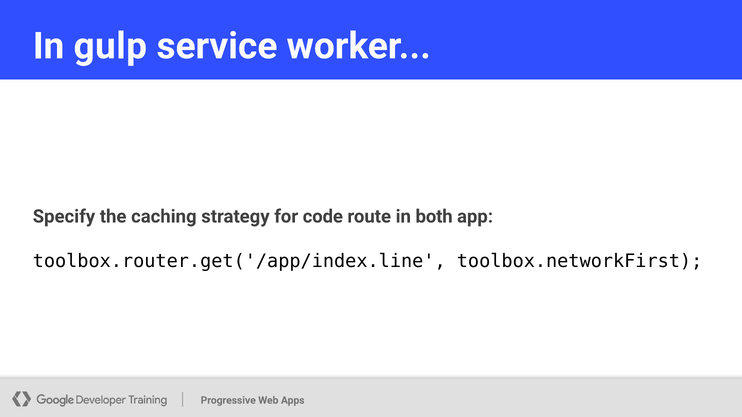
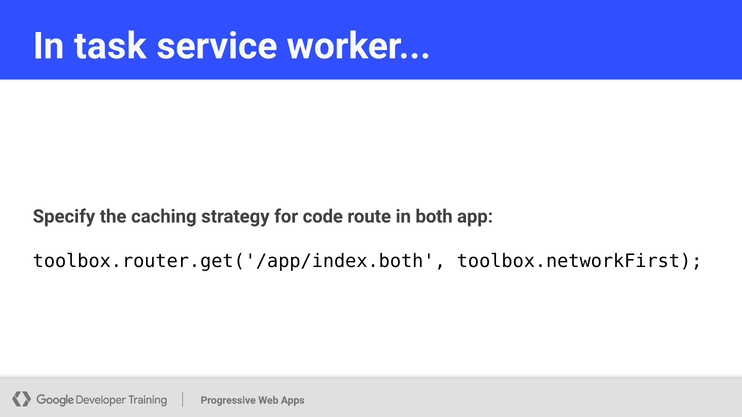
gulp: gulp -> task
toolbox.router.get('/app/index.line: toolbox.router.get('/app/index.line -> toolbox.router.get('/app/index.both
